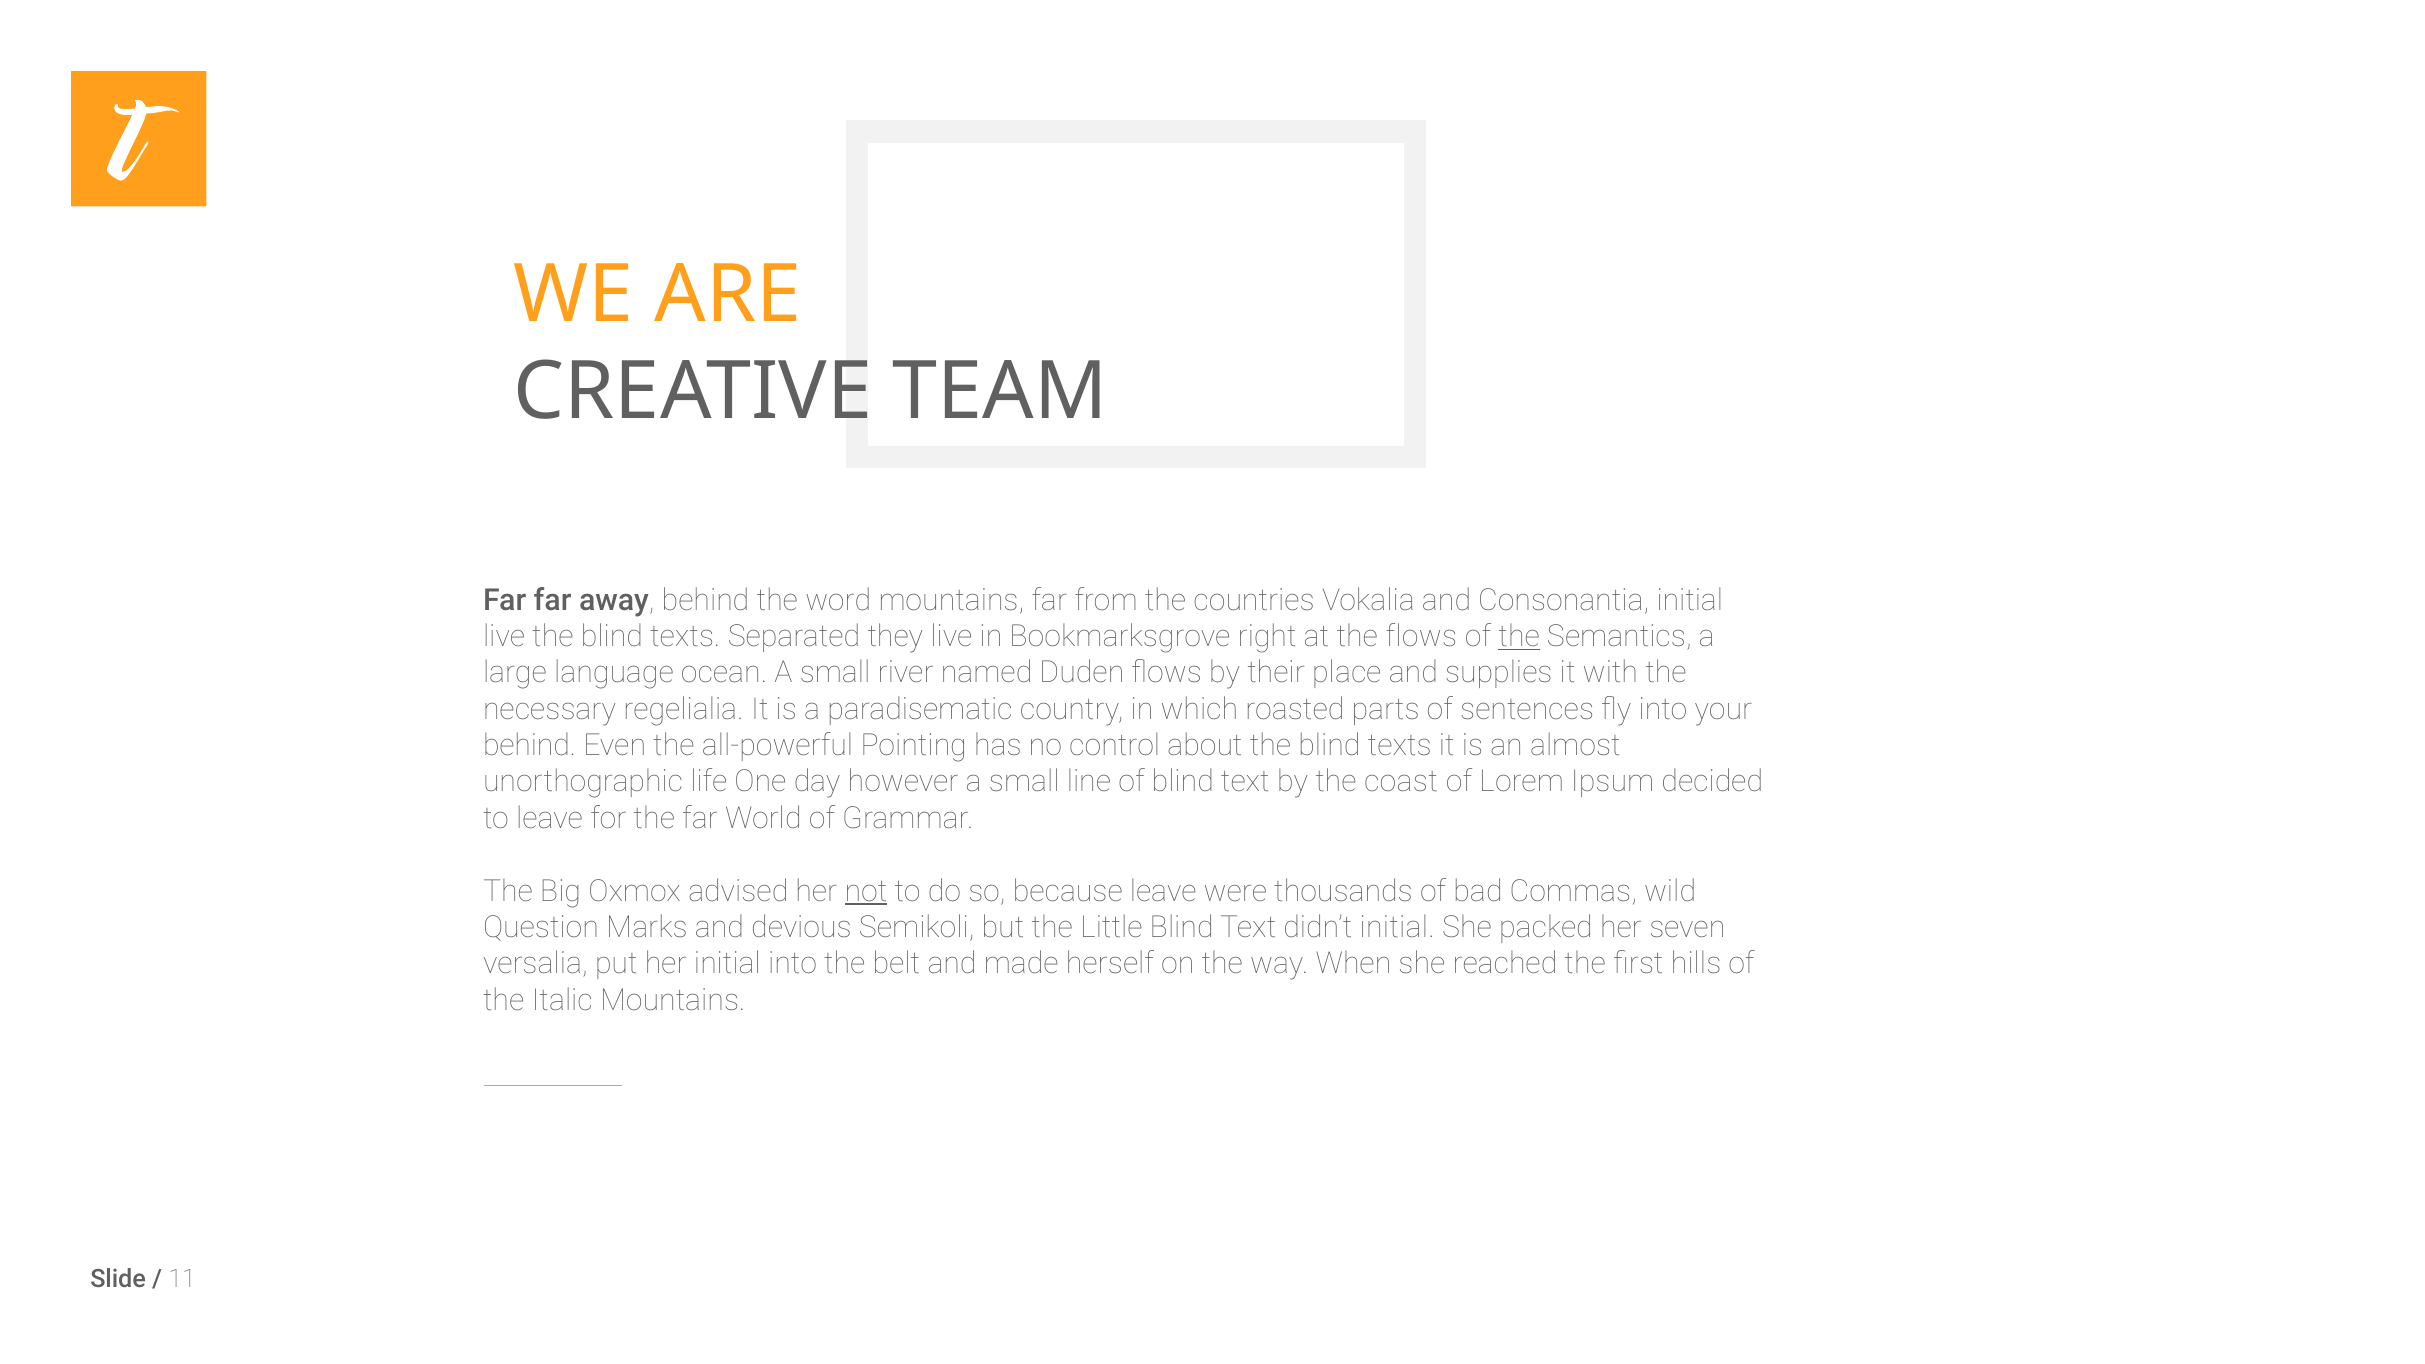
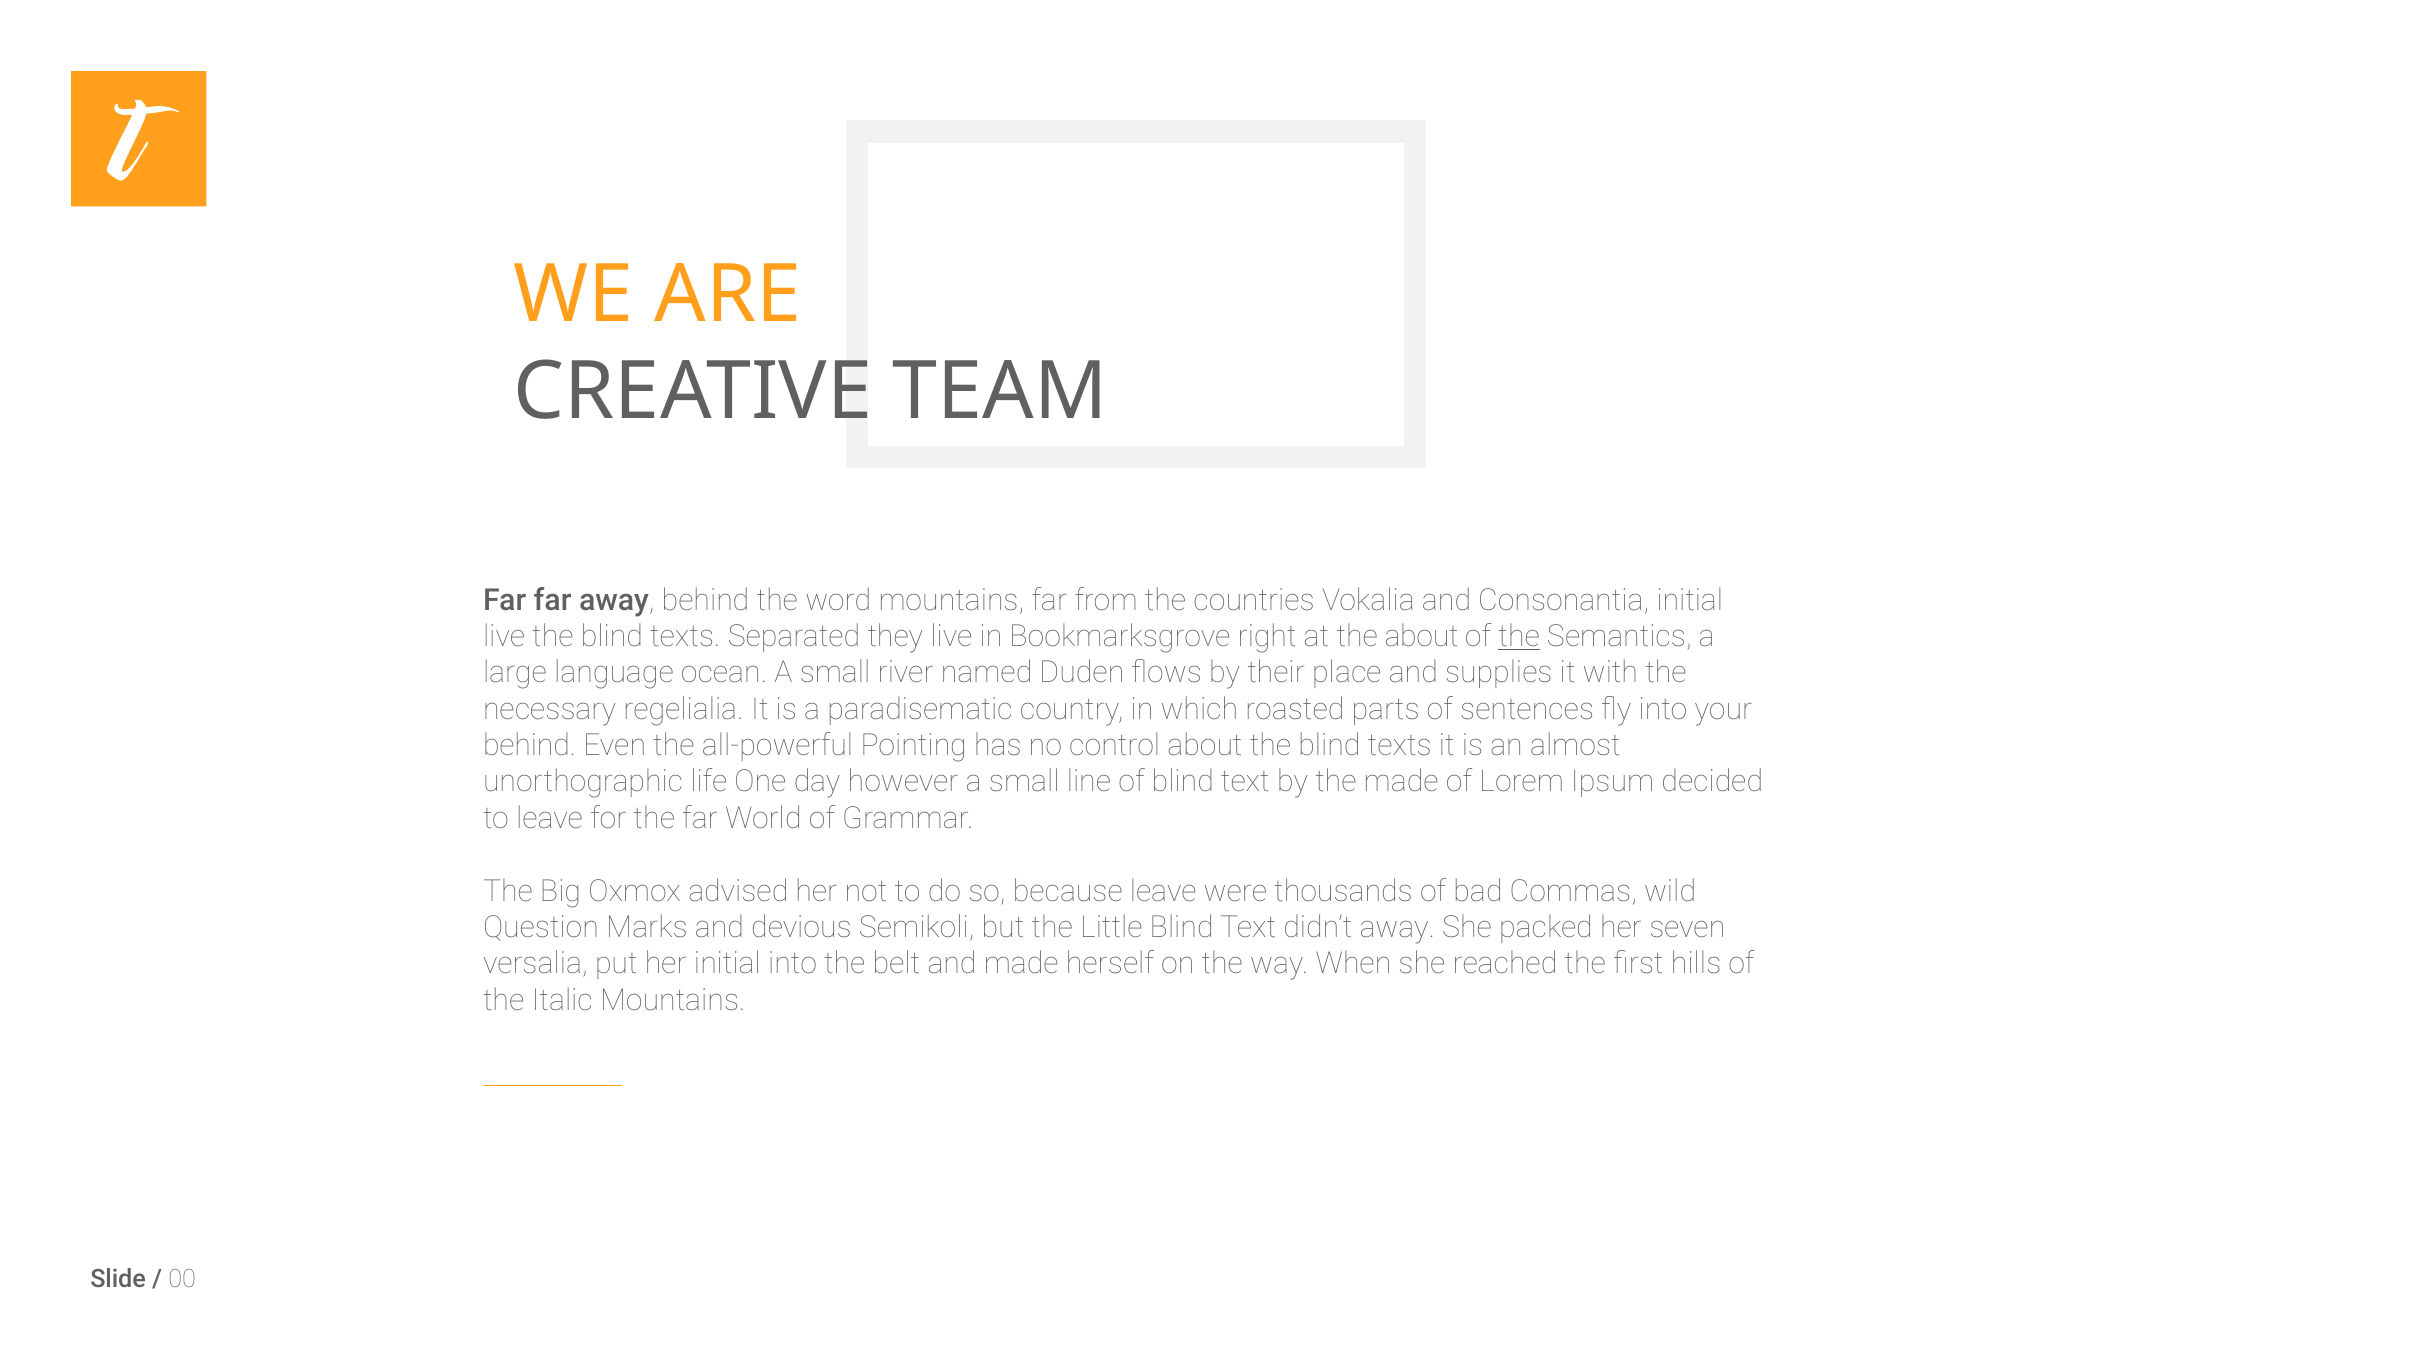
the flows: flows -> about
the coast: coast -> made
not underline: present -> none
didn’t initial: initial -> away
11: 11 -> 00
